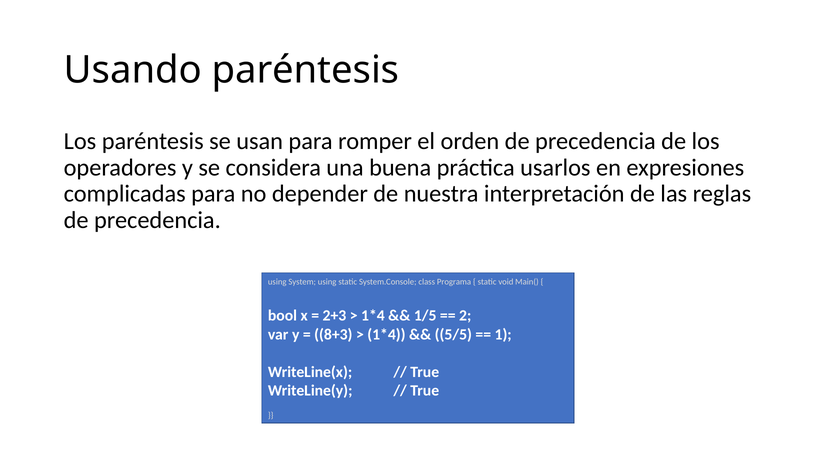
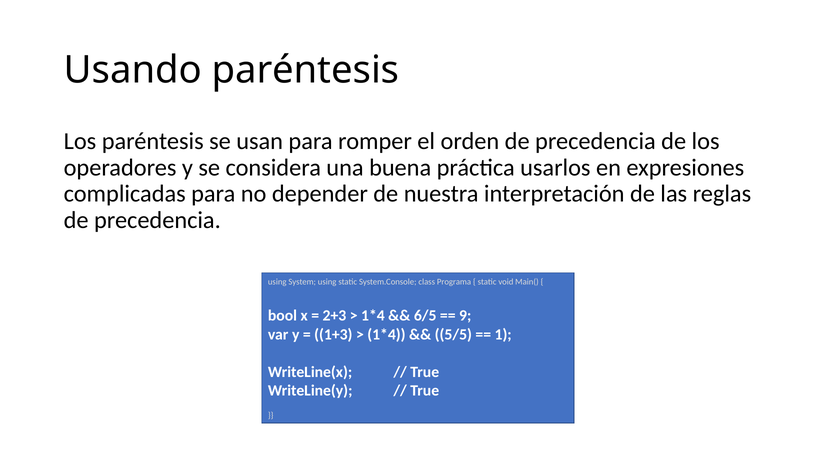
1/5: 1/5 -> 6/5
2: 2 -> 9
8+3: 8+3 -> 1+3
